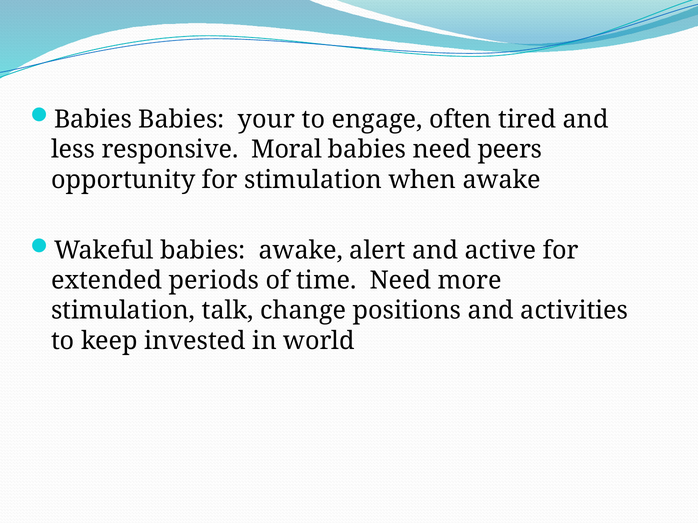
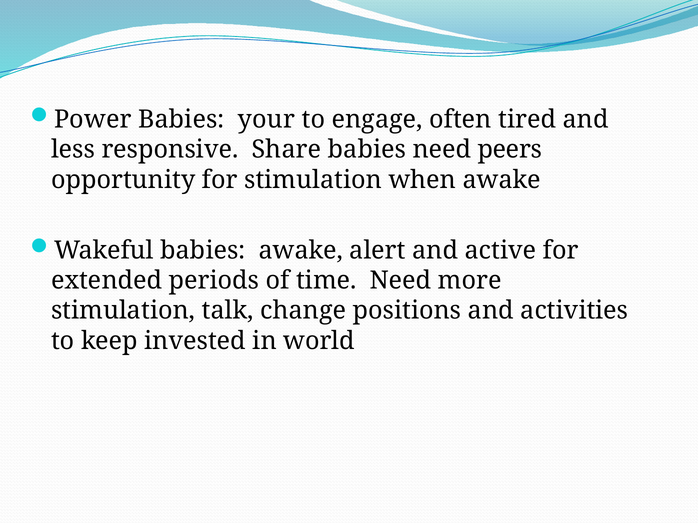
Babies at (93, 120): Babies -> Power
Moral: Moral -> Share
